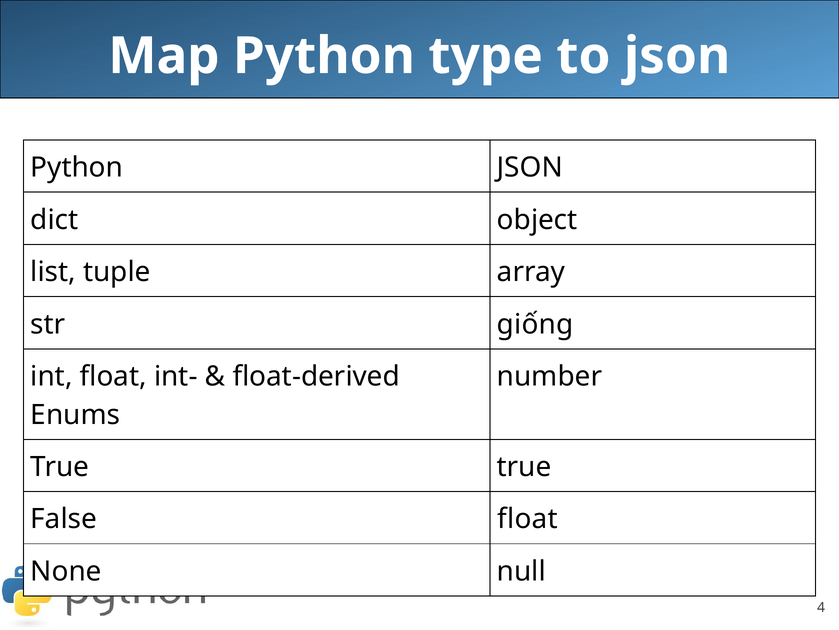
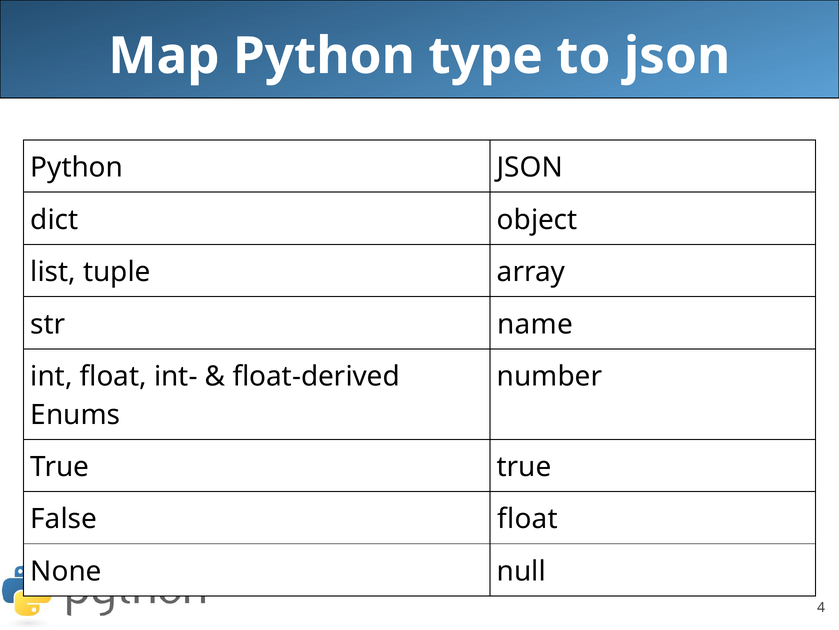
giống: giống -> name
